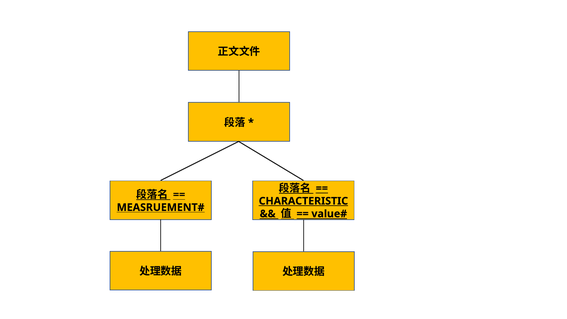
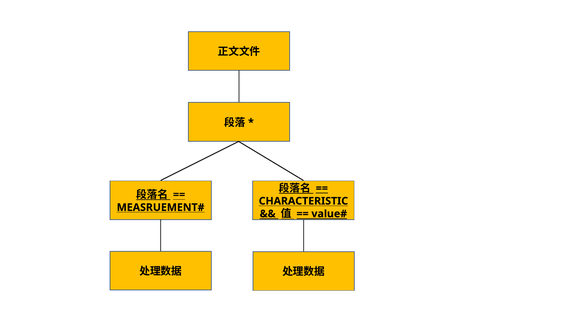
CHARACTERISTIC underline: present -> none
